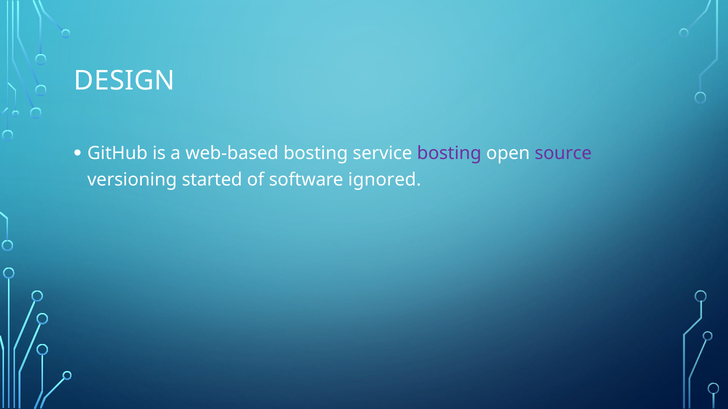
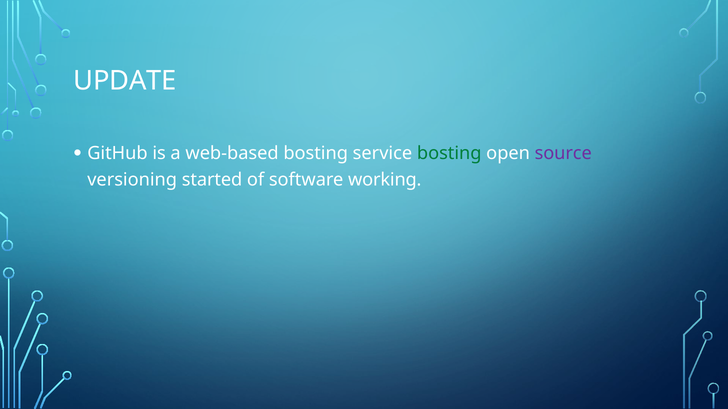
DESIGN: DESIGN -> UPDATE
bosting at (449, 154) colour: purple -> green
ignored: ignored -> working
